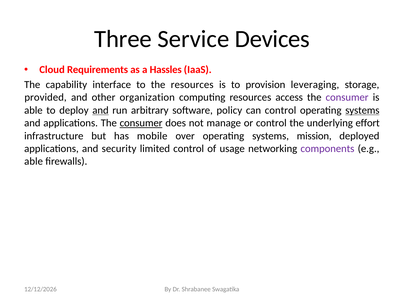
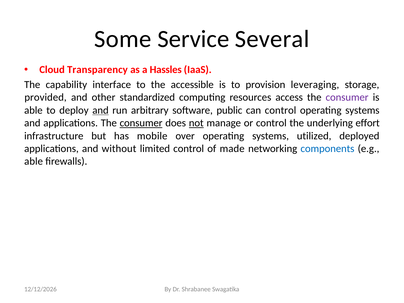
Three: Three -> Some
Devices: Devices -> Several
Requirements: Requirements -> Transparency
the resources: resources -> accessible
organization: organization -> standardized
policy: policy -> public
systems at (362, 110) underline: present -> none
not underline: none -> present
mission: mission -> utilized
security: security -> without
usage: usage -> made
components colour: purple -> blue
